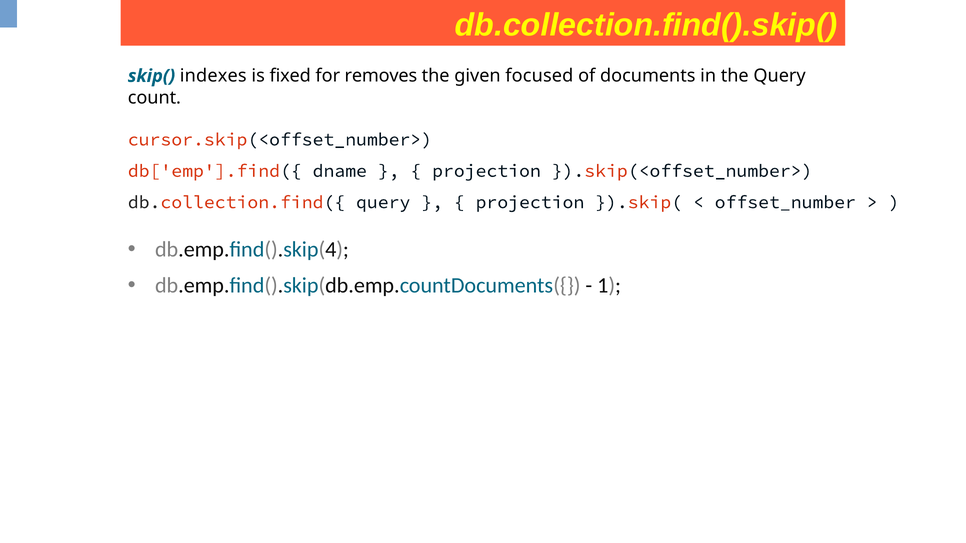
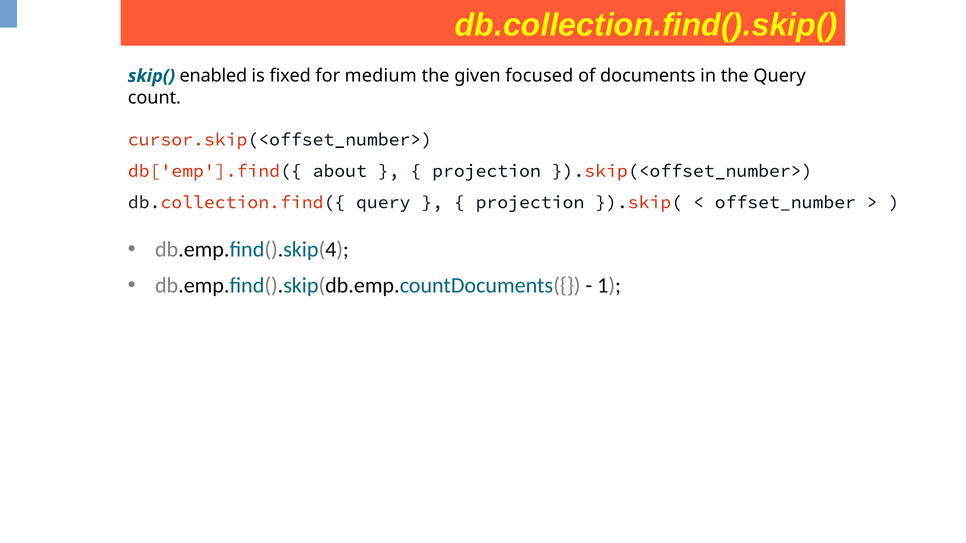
indexes: indexes -> enabled
removes: removes -> medium
dname: dname -> about
